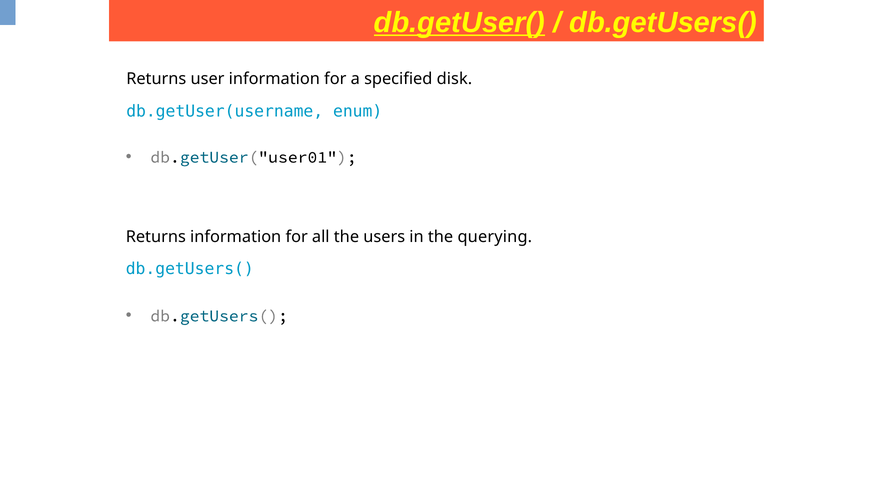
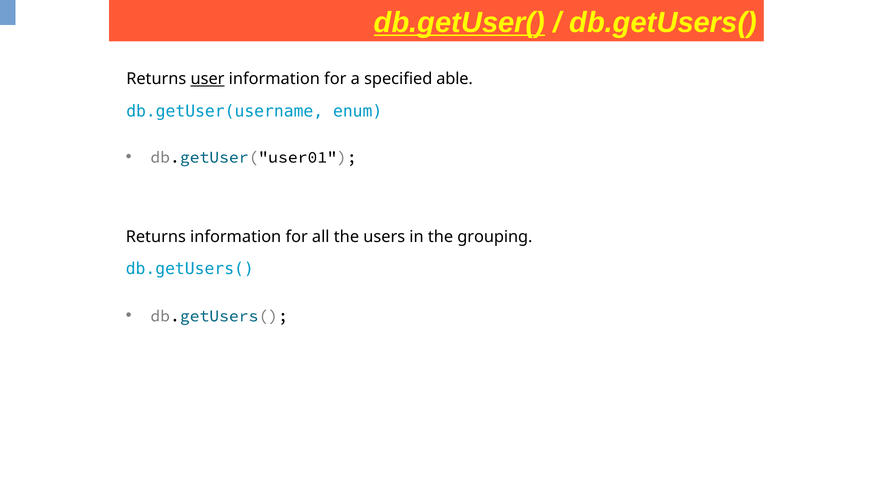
user underline: none -> present
disk: disk -> able
querying: querying -> grouping
